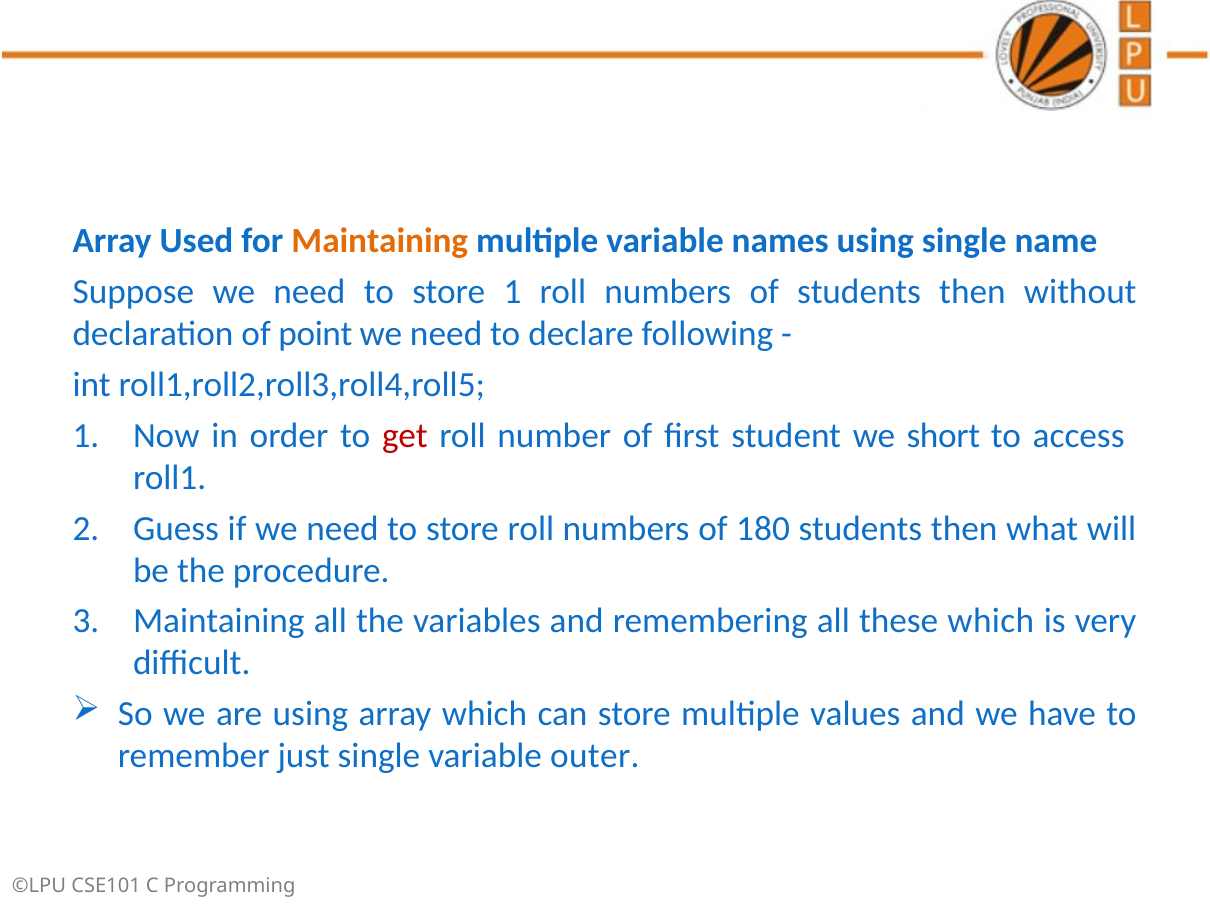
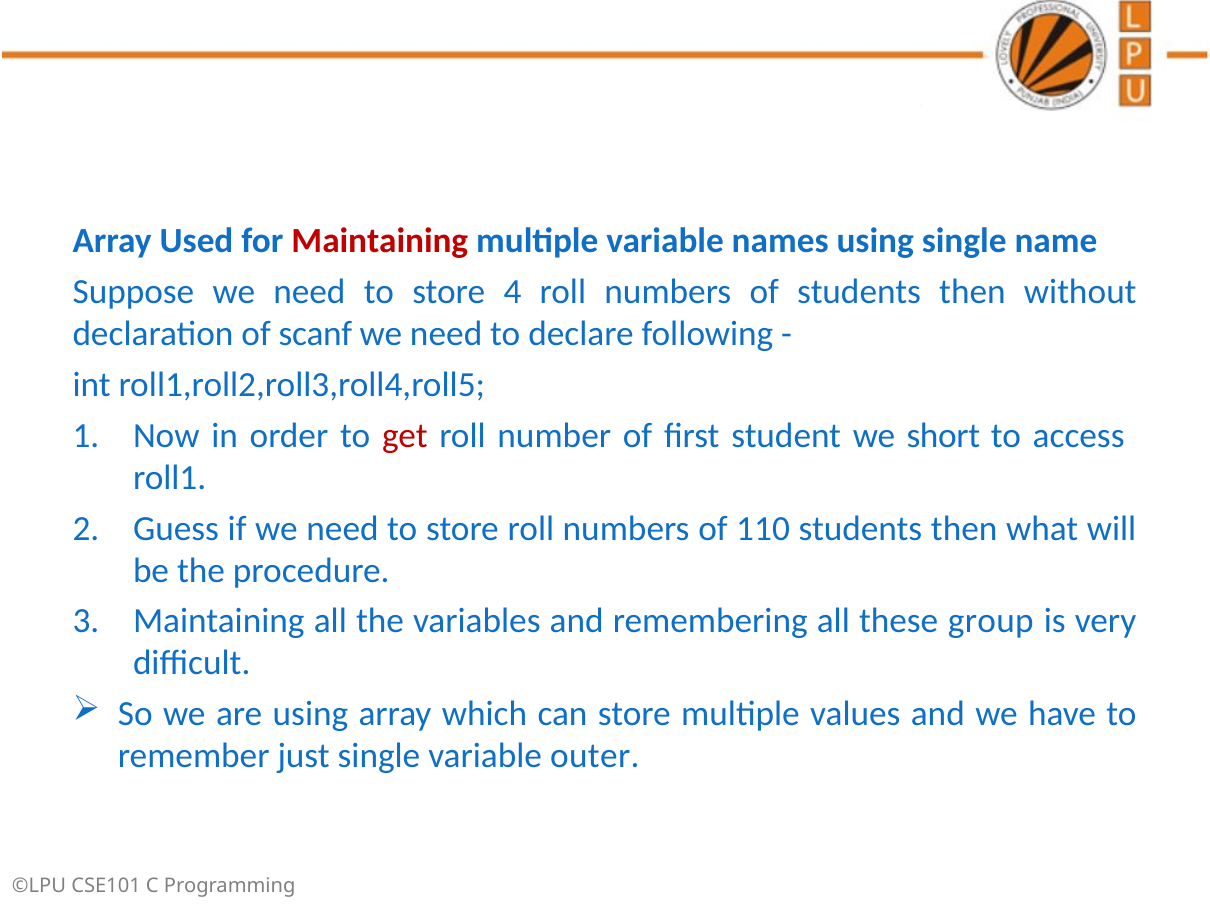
Maintaining at (380, 241) colour: orange -> red
store 1: 1 -> 4
point: point -> scanf
180: 180 -> 110
these which: which -> group
